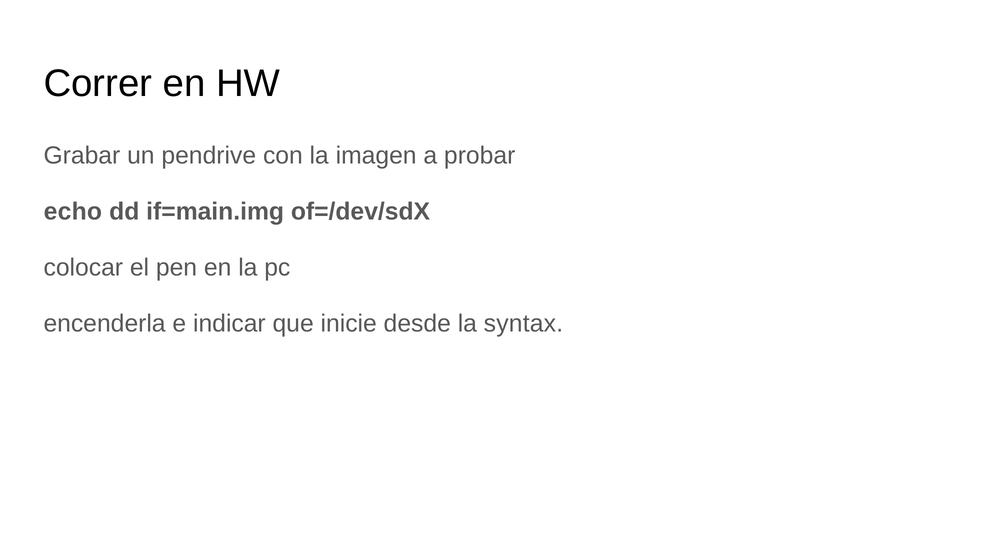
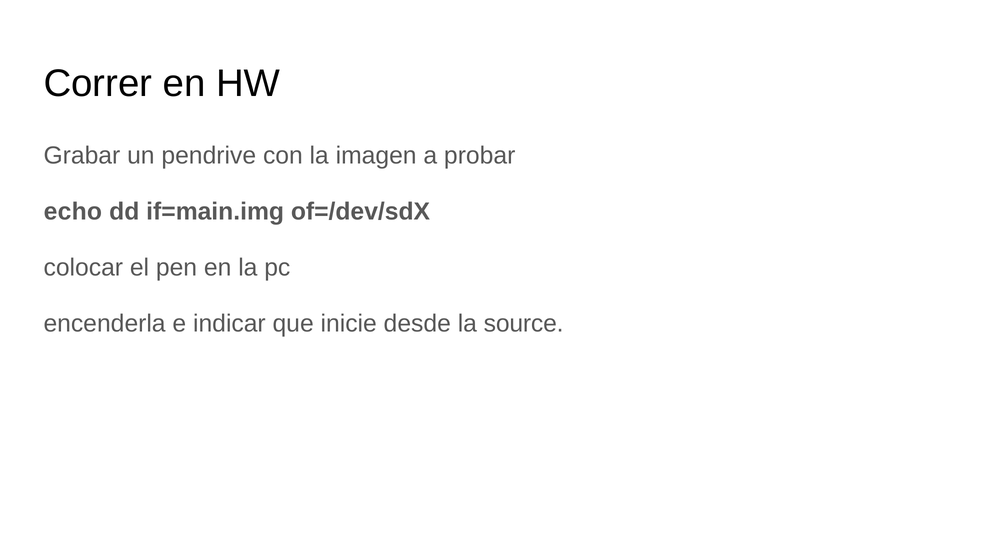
syntax: syntax -> source
